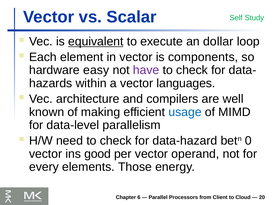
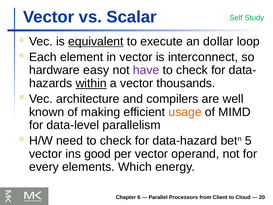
components: components -> interconnect
within underline: none -> present
languages: languages -> thousands
usage colour: blue -> orange
0: 0 -> 5
Those: Those -> Which
